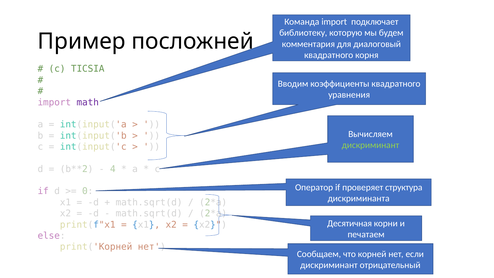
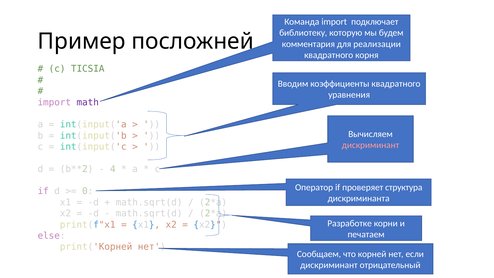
диалоговый: диалоговый -> реализации
дискриминант at (371, 145) colour: light green -> pink
Десятичная: Десятичная -> Разработке
